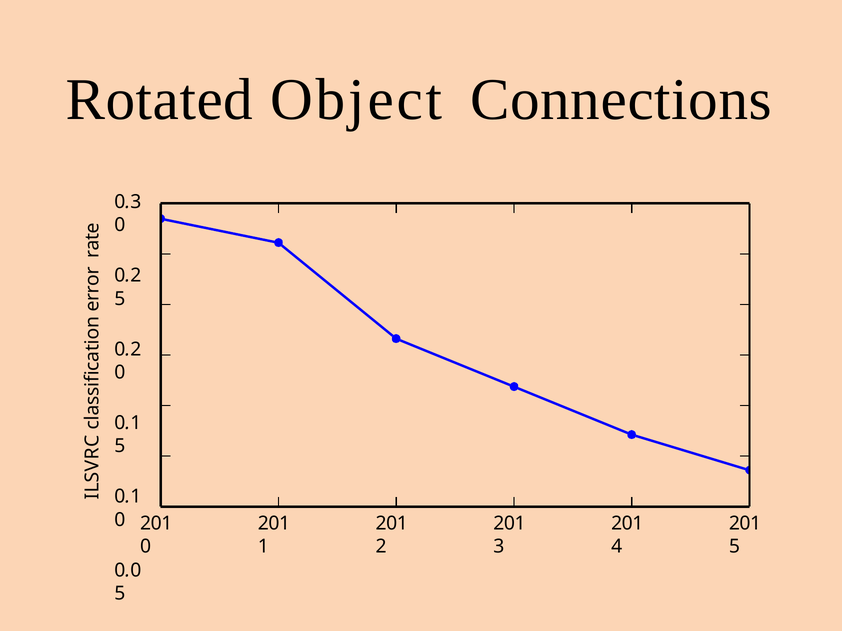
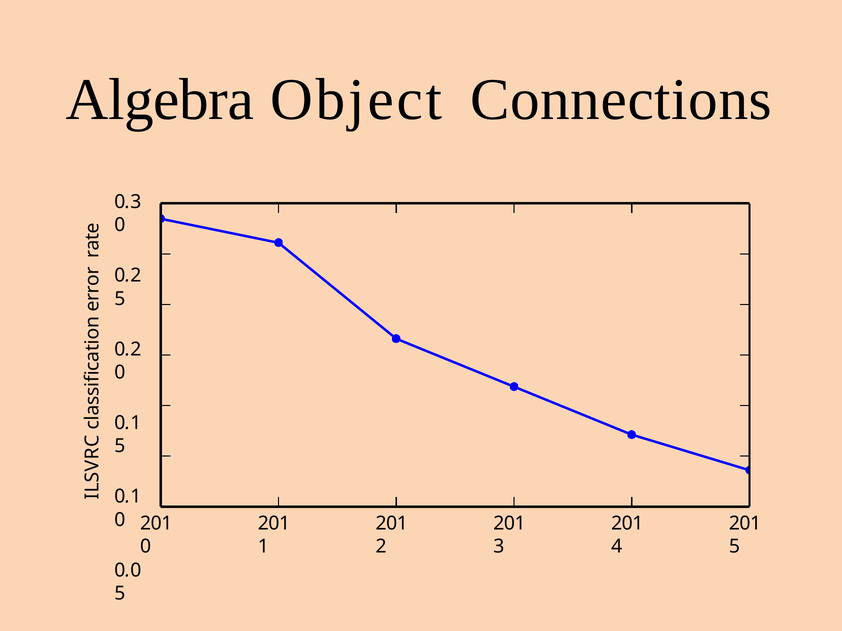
Rotated: Rotated -> Algebra
